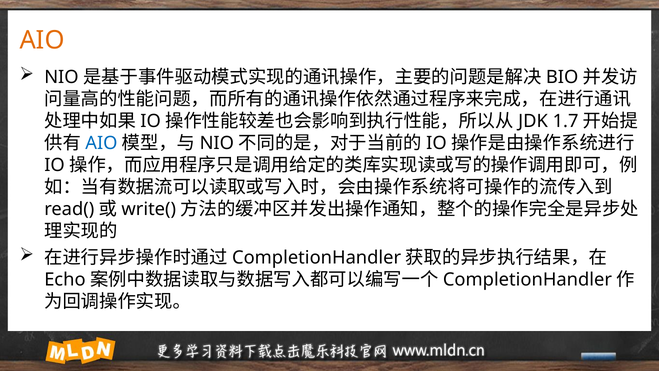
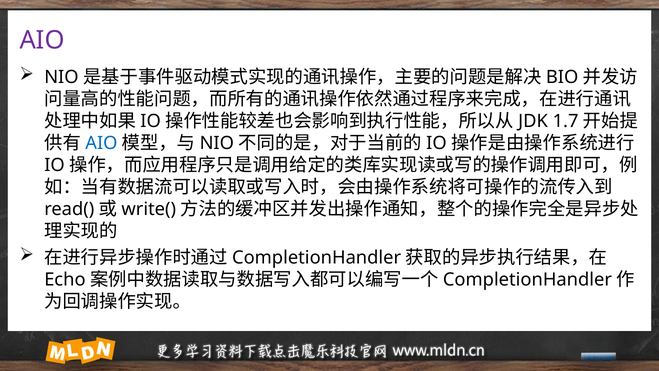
AIO at (42, 40) colour: orange -> purple
